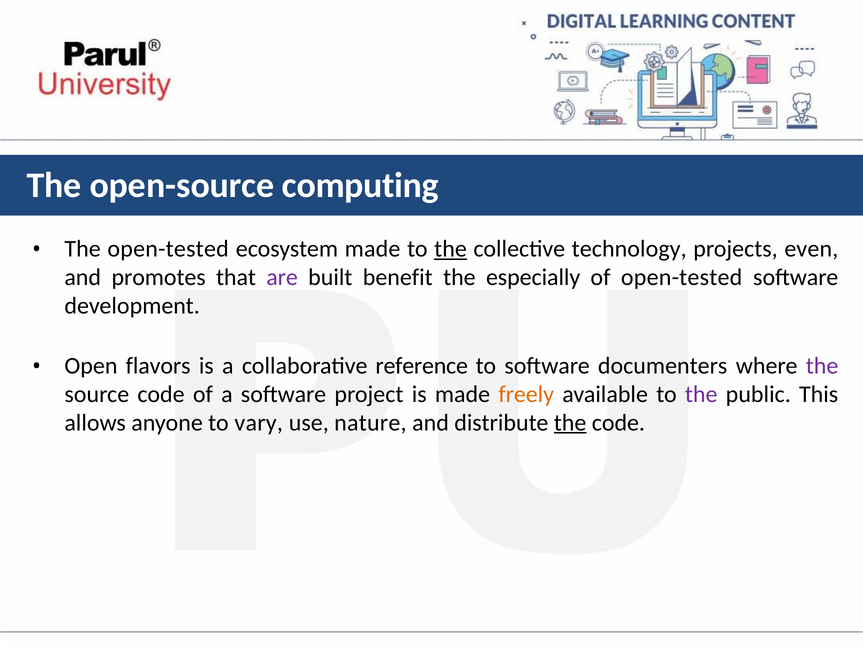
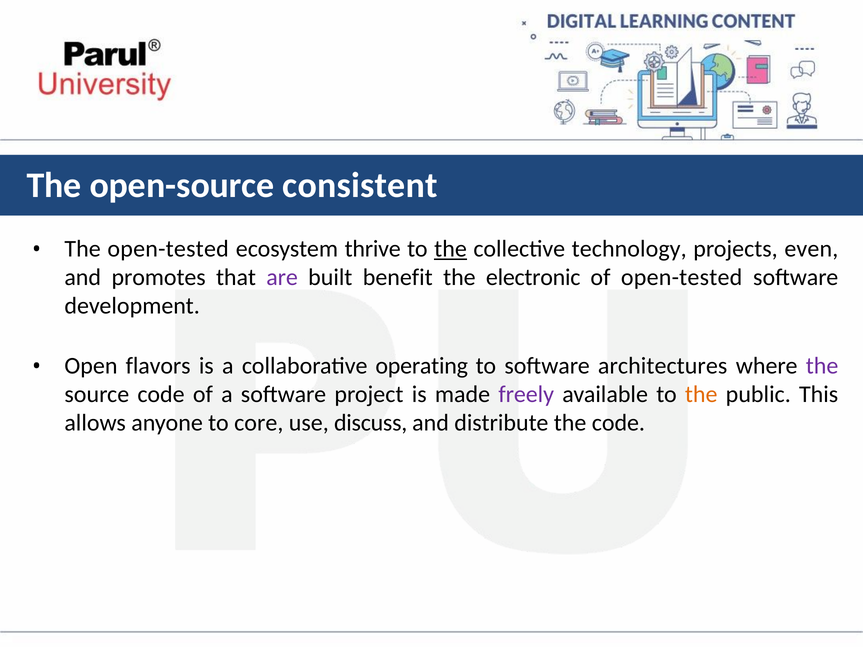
computing: computing -> consistent
ecosystem made: made -> thrive
especially: especially -> electronic
reference: reference -> operating
documenters: documenters -> architectures
freely colour: orange -> purple
the at (701, 394) colour: purple -> orange
vary: vary -> core
nature: nature -> discuss
the at (570, 423) underline: present -> none
